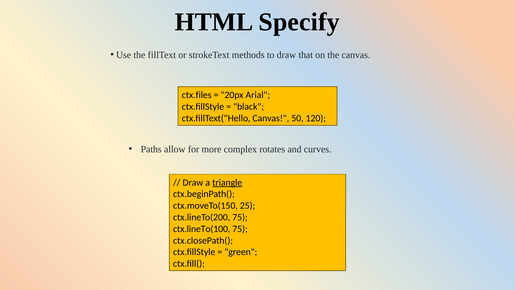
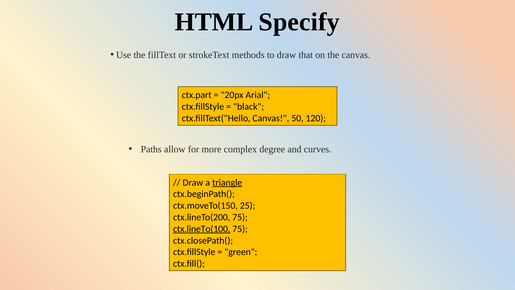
ctx.files: ctx.files -> ctx.part
rotates: rotates -> degree
ctx.lineTo(100 underline: none -> present
